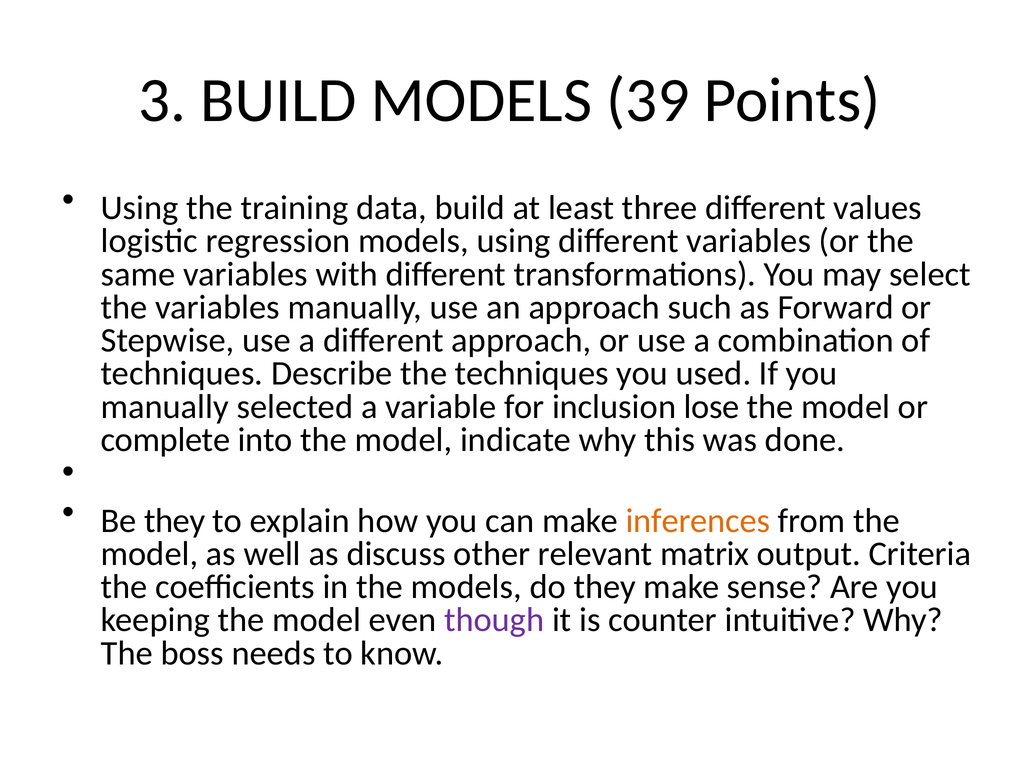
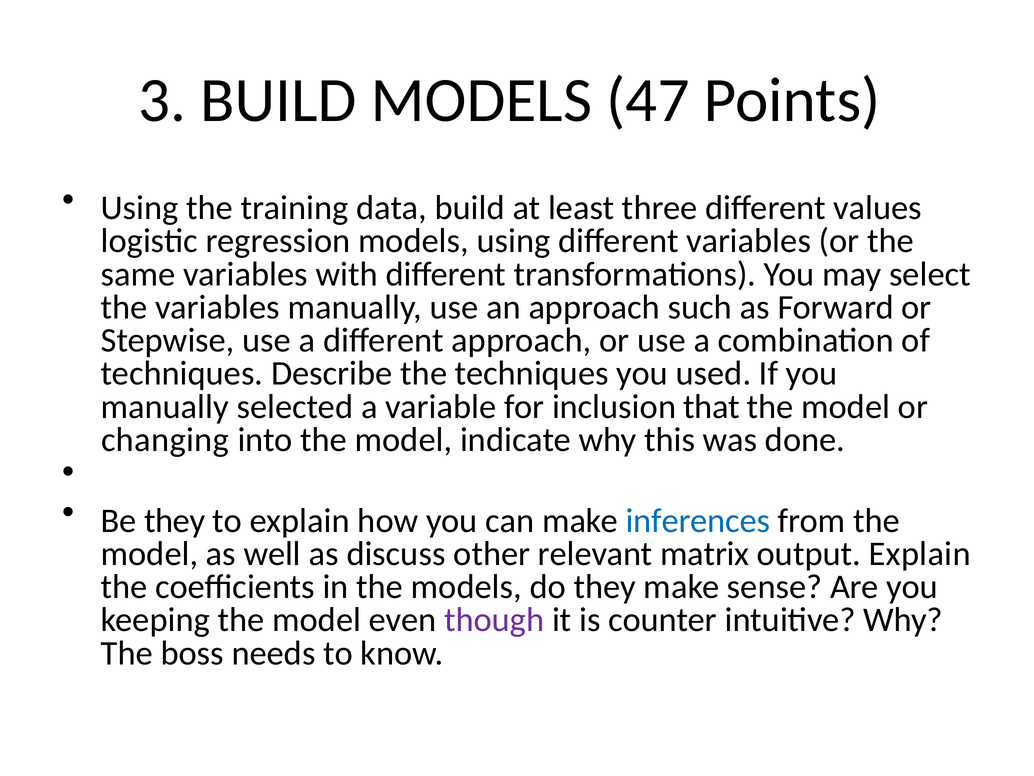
39: 39 -> 47
lose: lose -> that
complete: complete -> changing
inferences colour: orange -> blue
output Criteria: Criteria -> Explain
